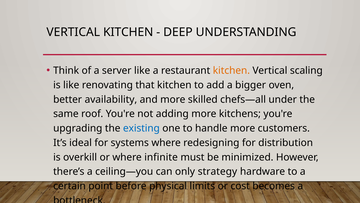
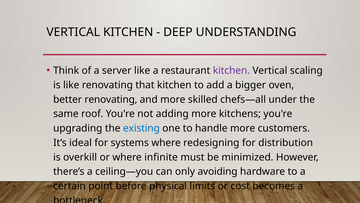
kitchen at (231, 70) colour: orange -> purple
better availability: availability -> renovating
strategy: strategy -> avoiding
